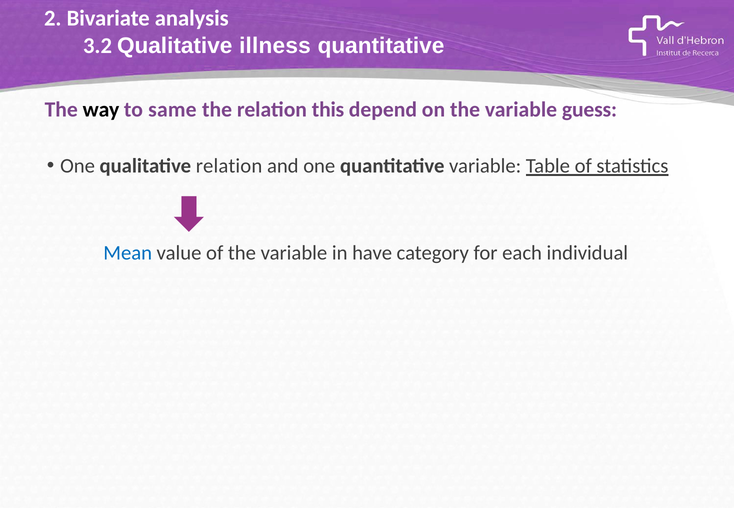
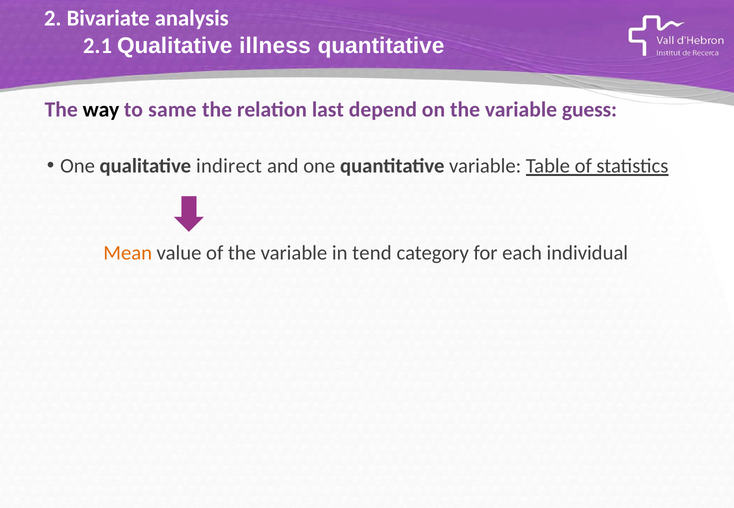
3.2: 3.2 -> 2.1
this: this -> last
qualitative relation: relation -> indirect
Mean colour: blue -> orange
have: have -> tend
